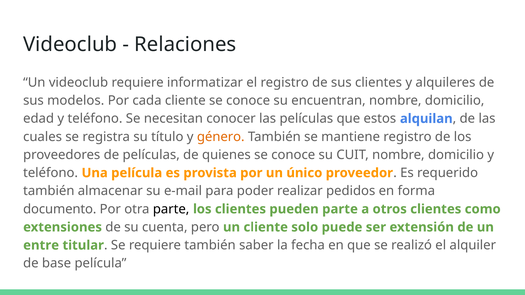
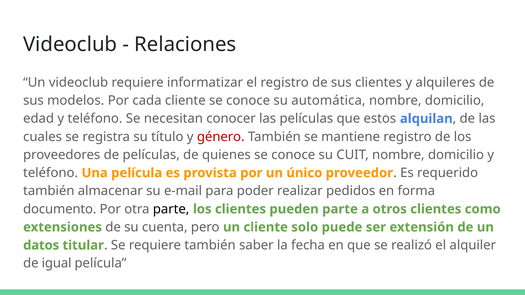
encuentran: encuentran -> automática
género colour: orange -> red
entre: entre -> datos
base: base -> igual
